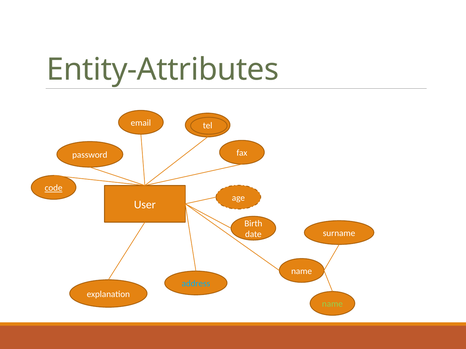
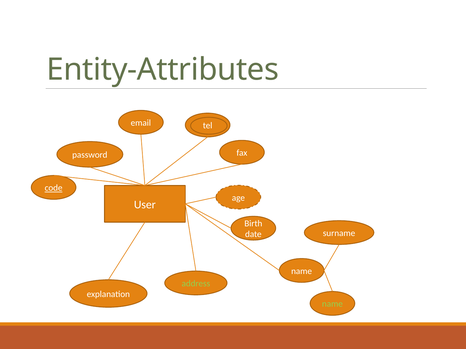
address colour: light blue -> light green
